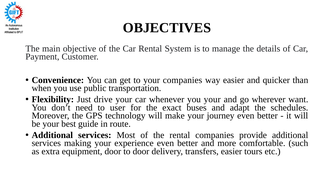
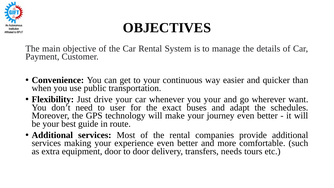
your companies: companies -> continuous
transfers easier: easier -> needs
